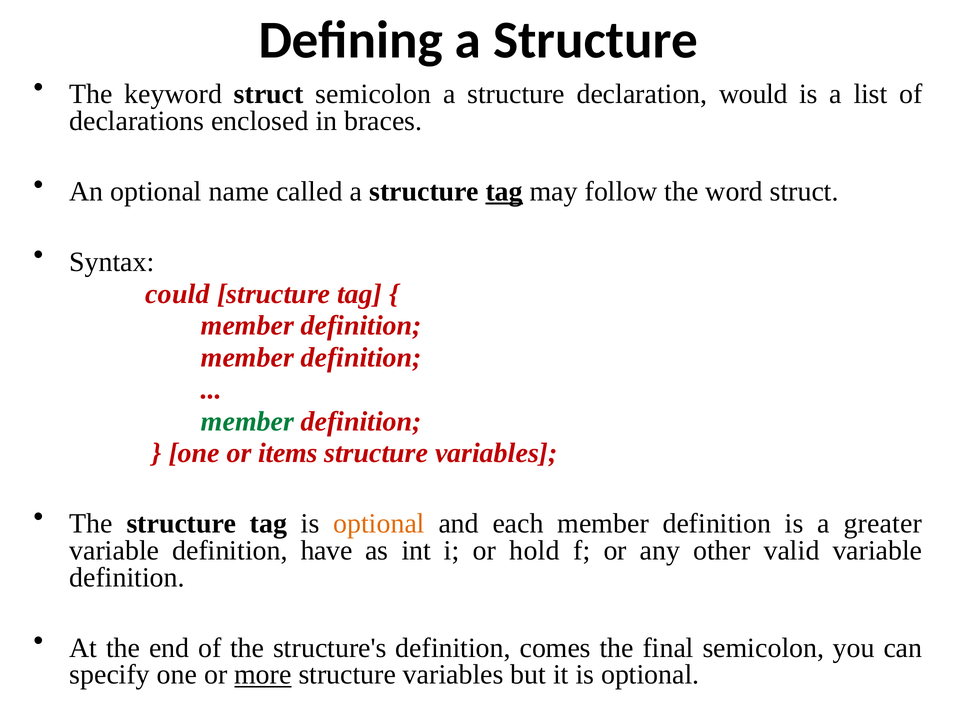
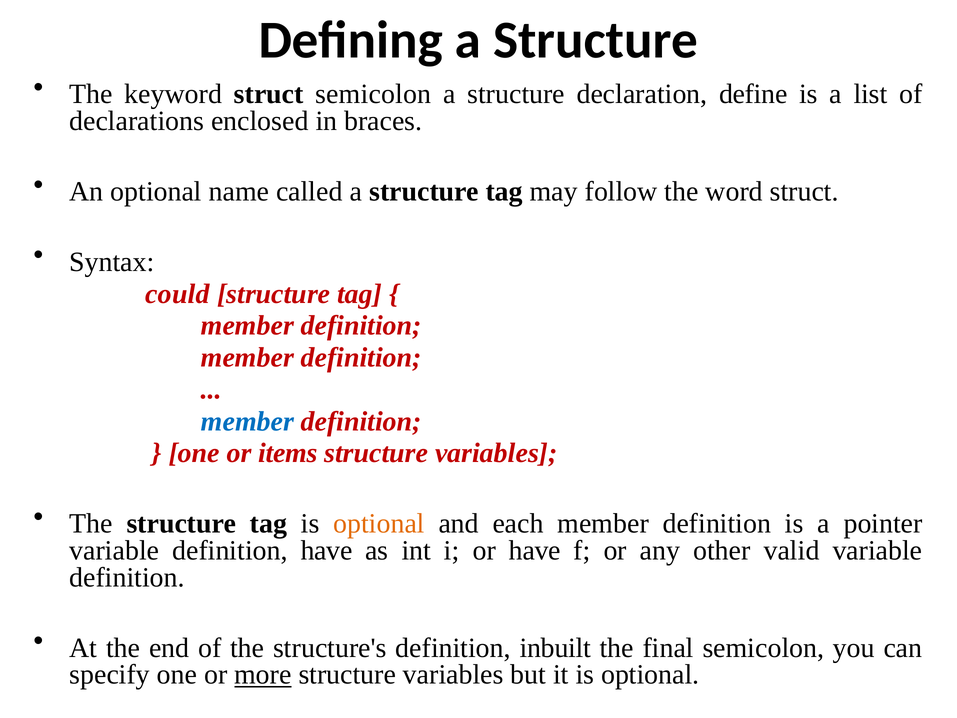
would: would -> define
tag at (504, 191) underline: present -> none
member at (247, 421) colour: green -> blue
greater: greater -> pointer
or hold: hold -> have
comes: comes -> inbuilt
